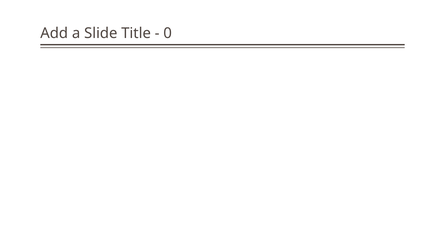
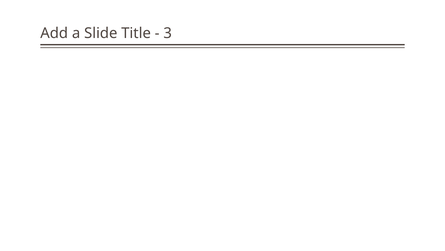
0: 0 -> 3
